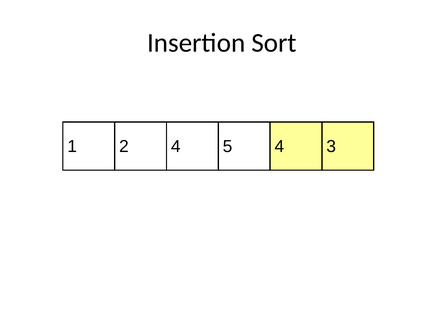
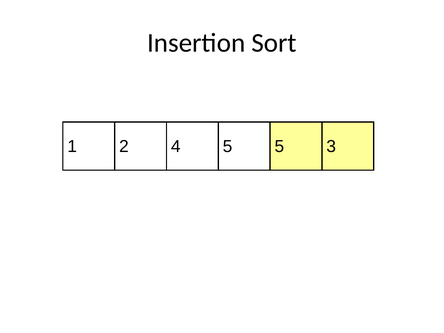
1 4: 4 -> 5
